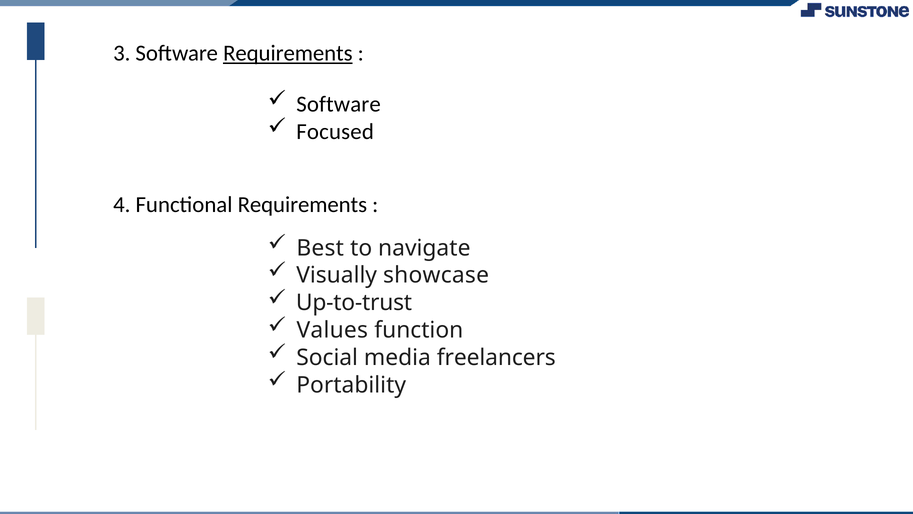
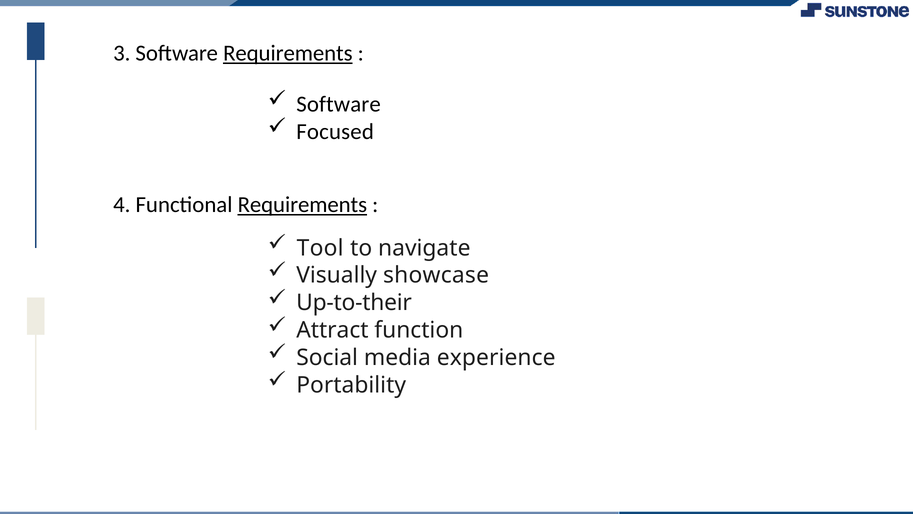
Requirements at (302, 205) underline: none -> present
Best: Best -> Tool
Up-to-trust: Up-to-trust -> Up-to-their
Values: Values -> Attract
freelancers: freelancers -> experience
